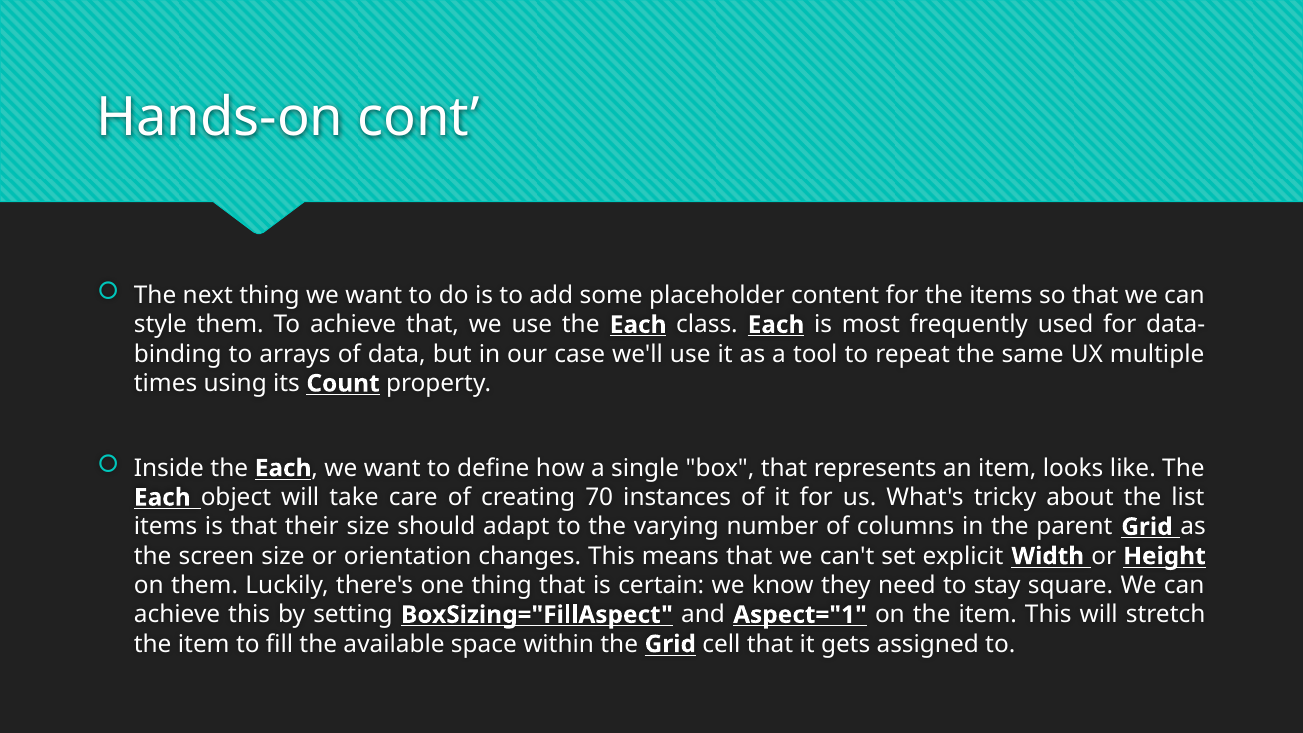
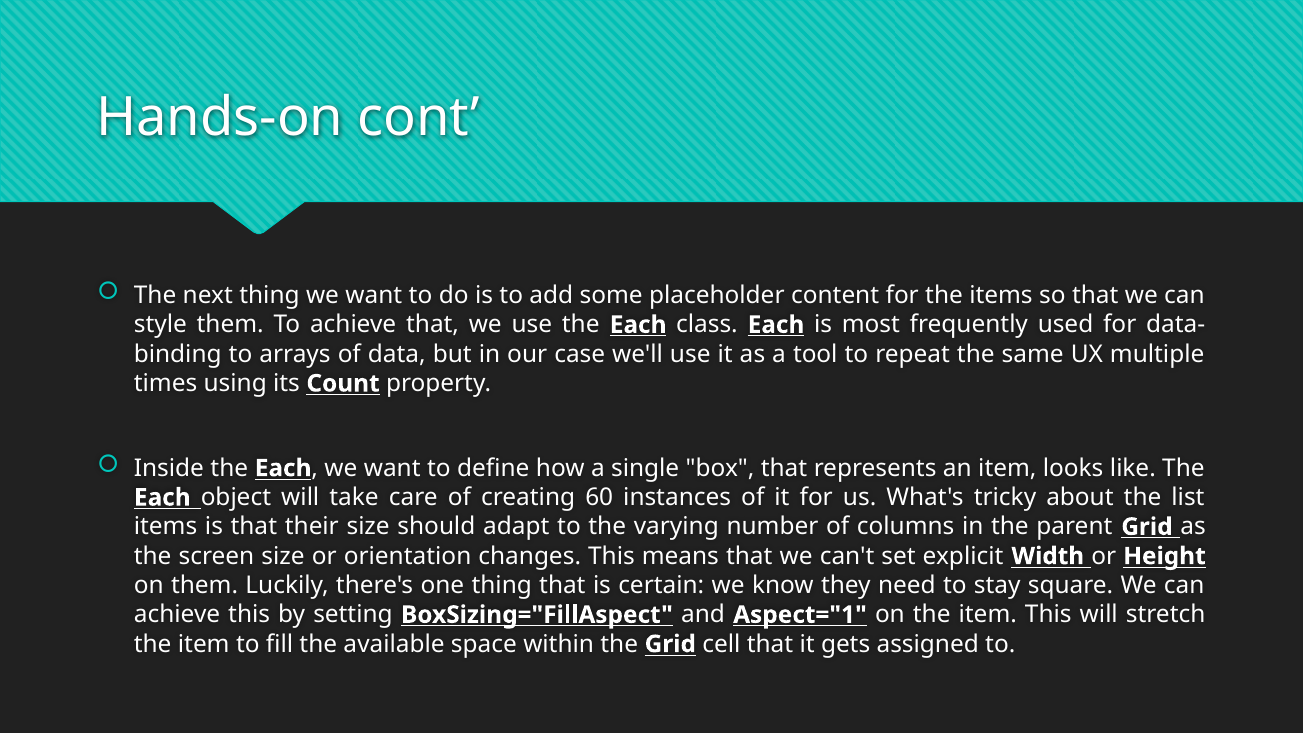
70: 70 -> 60
